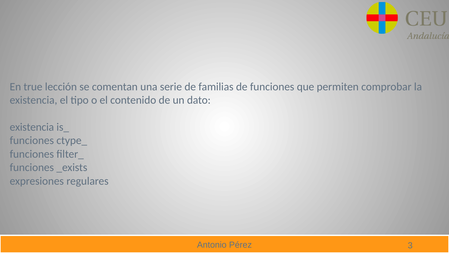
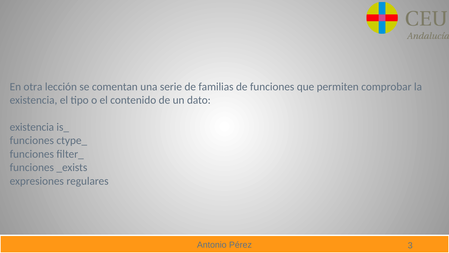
true: true -> otra
